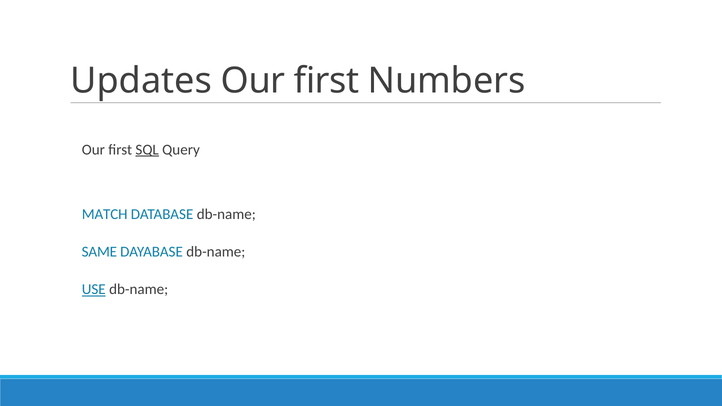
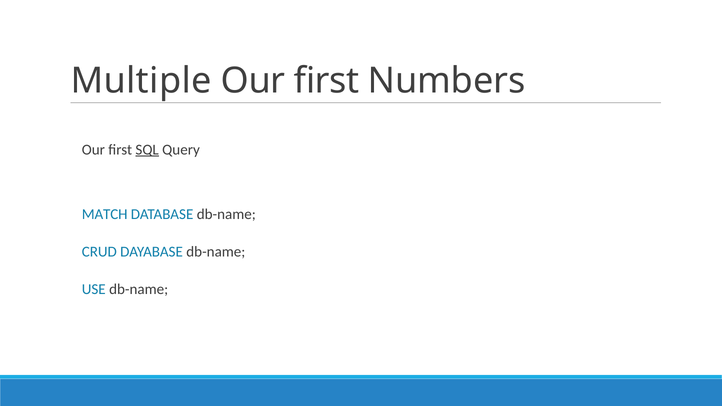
Updates: Updates -> Multiple
SAME: SAME -> CRUD
USE underline: present -> none
